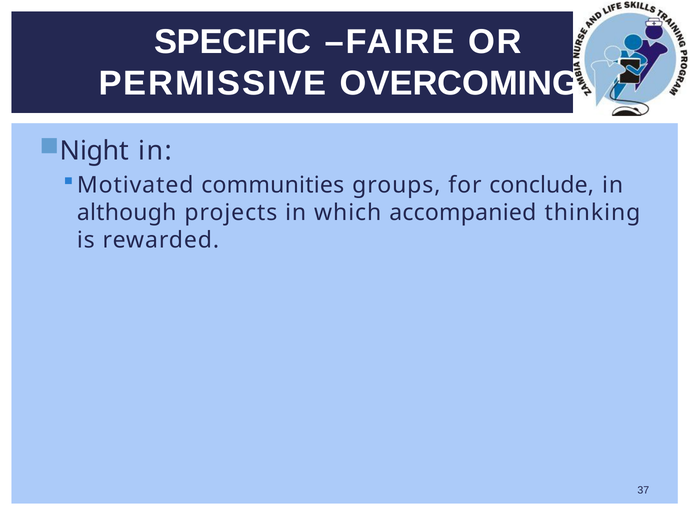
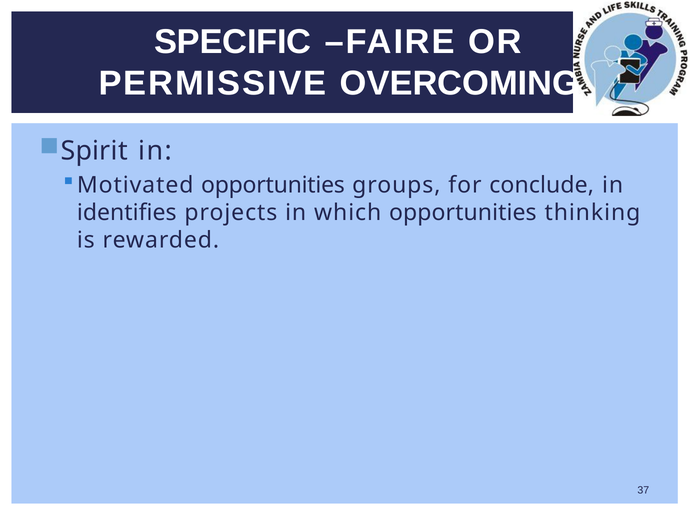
Night: Night -> Spirit
Motivated communities: communities -> opportunities
although: although -> identifies
which accompanied: accompanied -> opportunities
